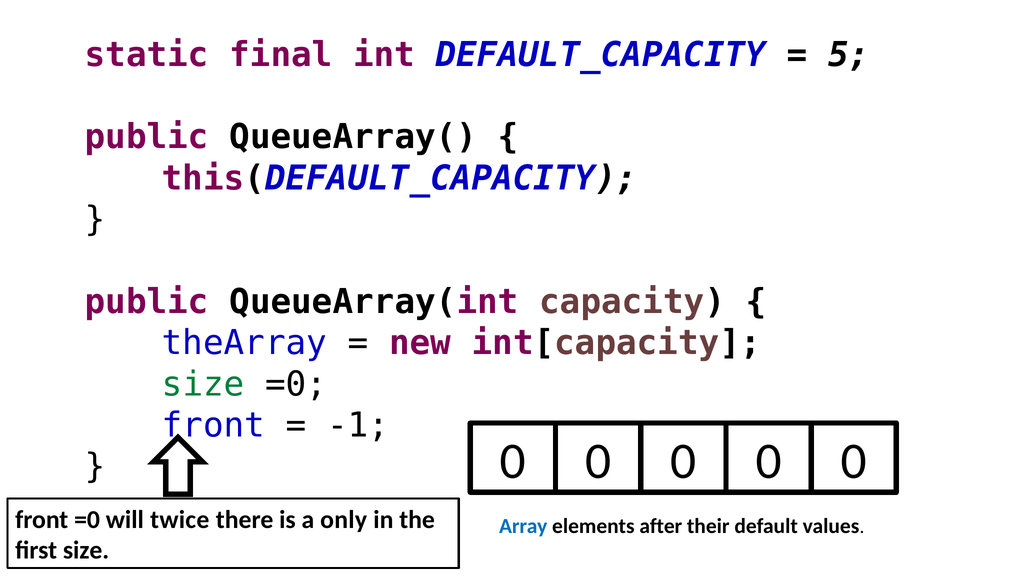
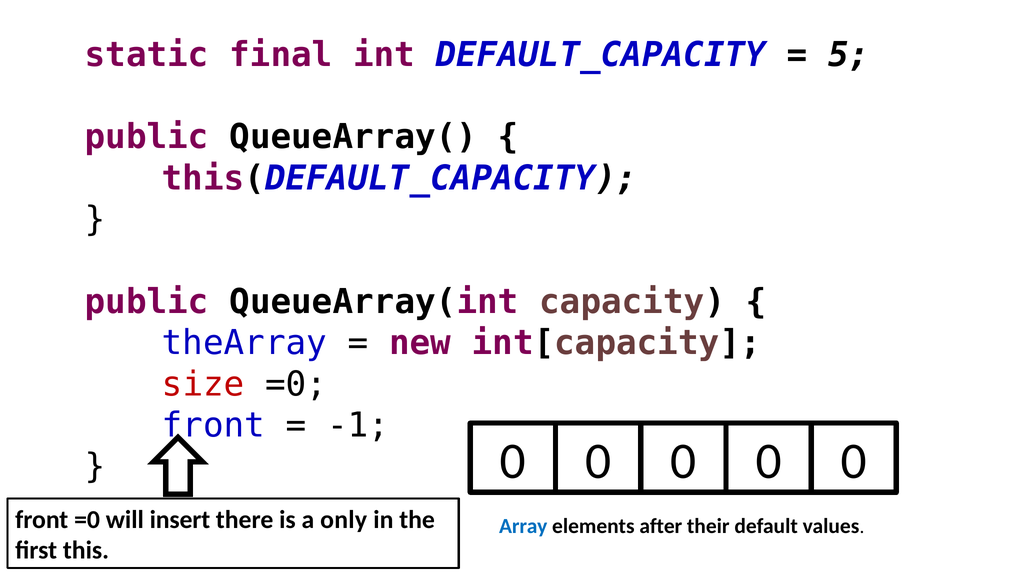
size at (203, 384) colour: green -> red
twice: twice -> insert
first size: size -> this
